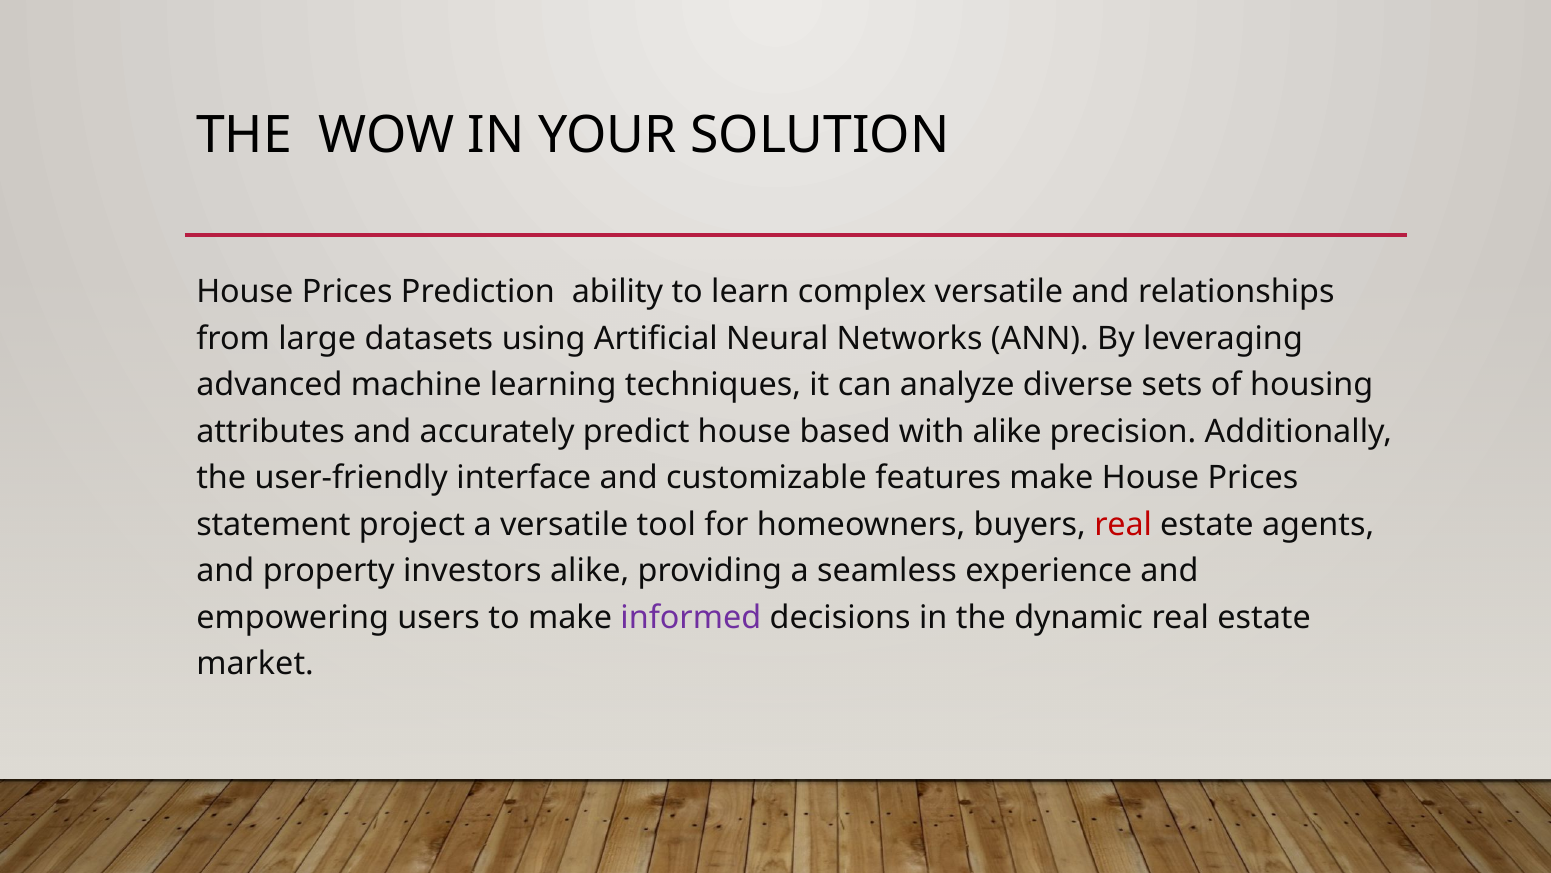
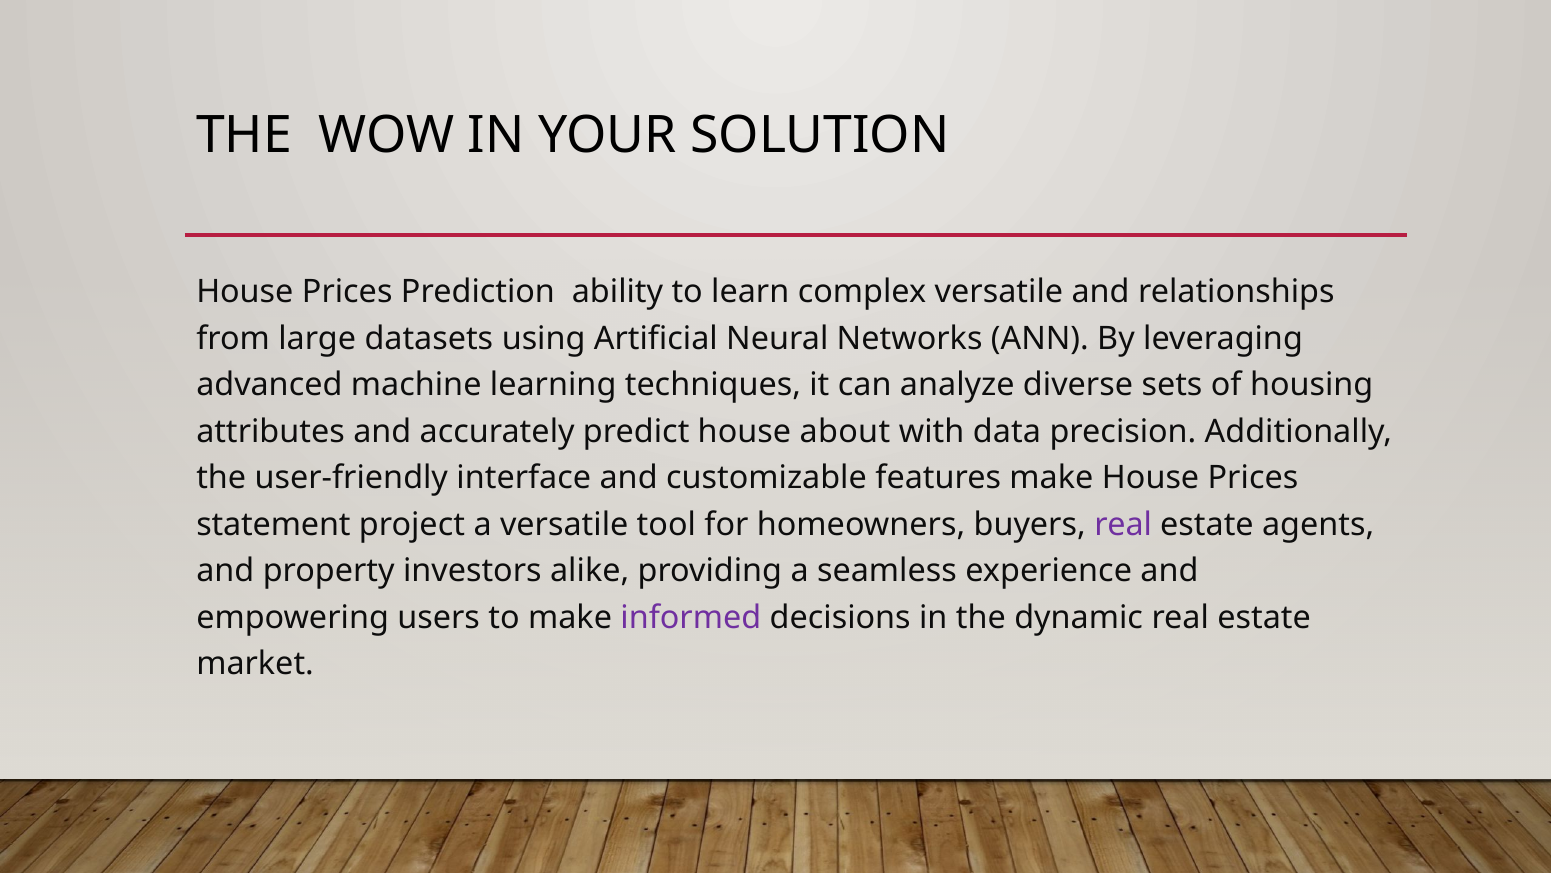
based: based -> about
with alike: alike -> data
real at (1123, 524) colour: red -> purple
